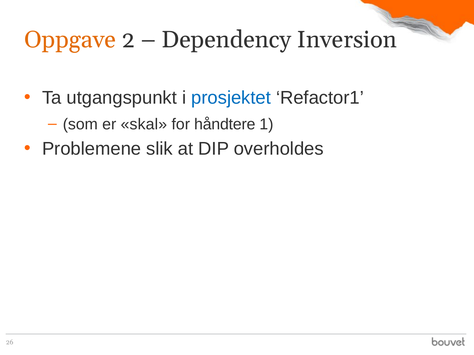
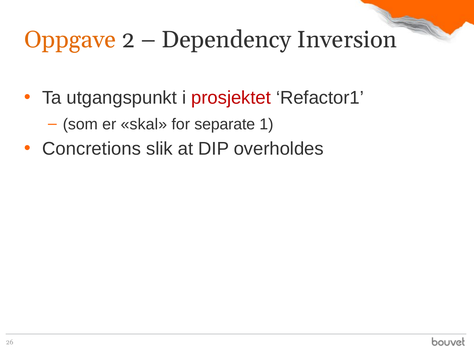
prosjektet colour: blue -> red
håndtere: håndtere -> separate
Problemene: Problemene -> Concretions
